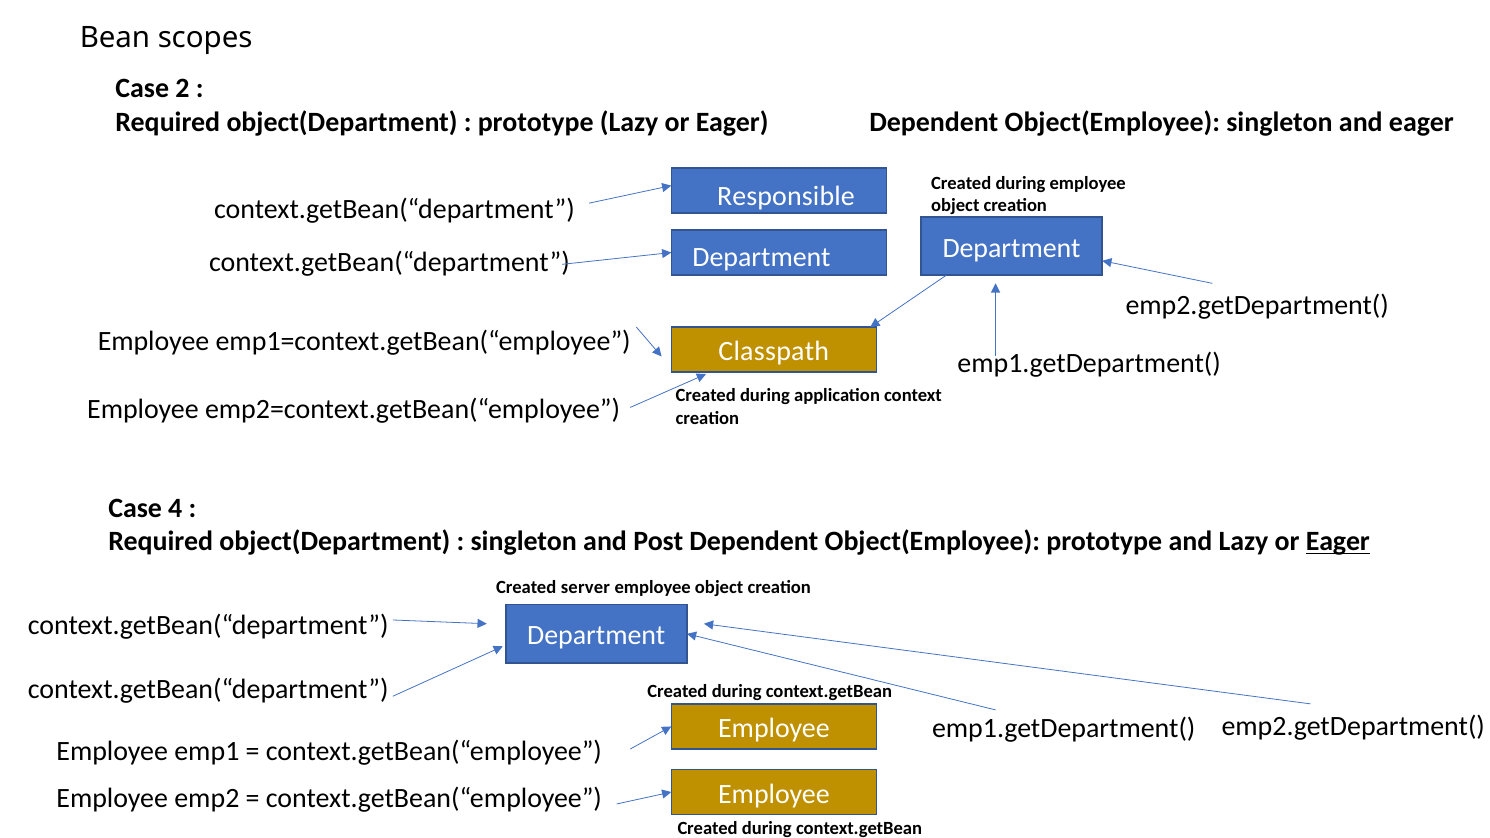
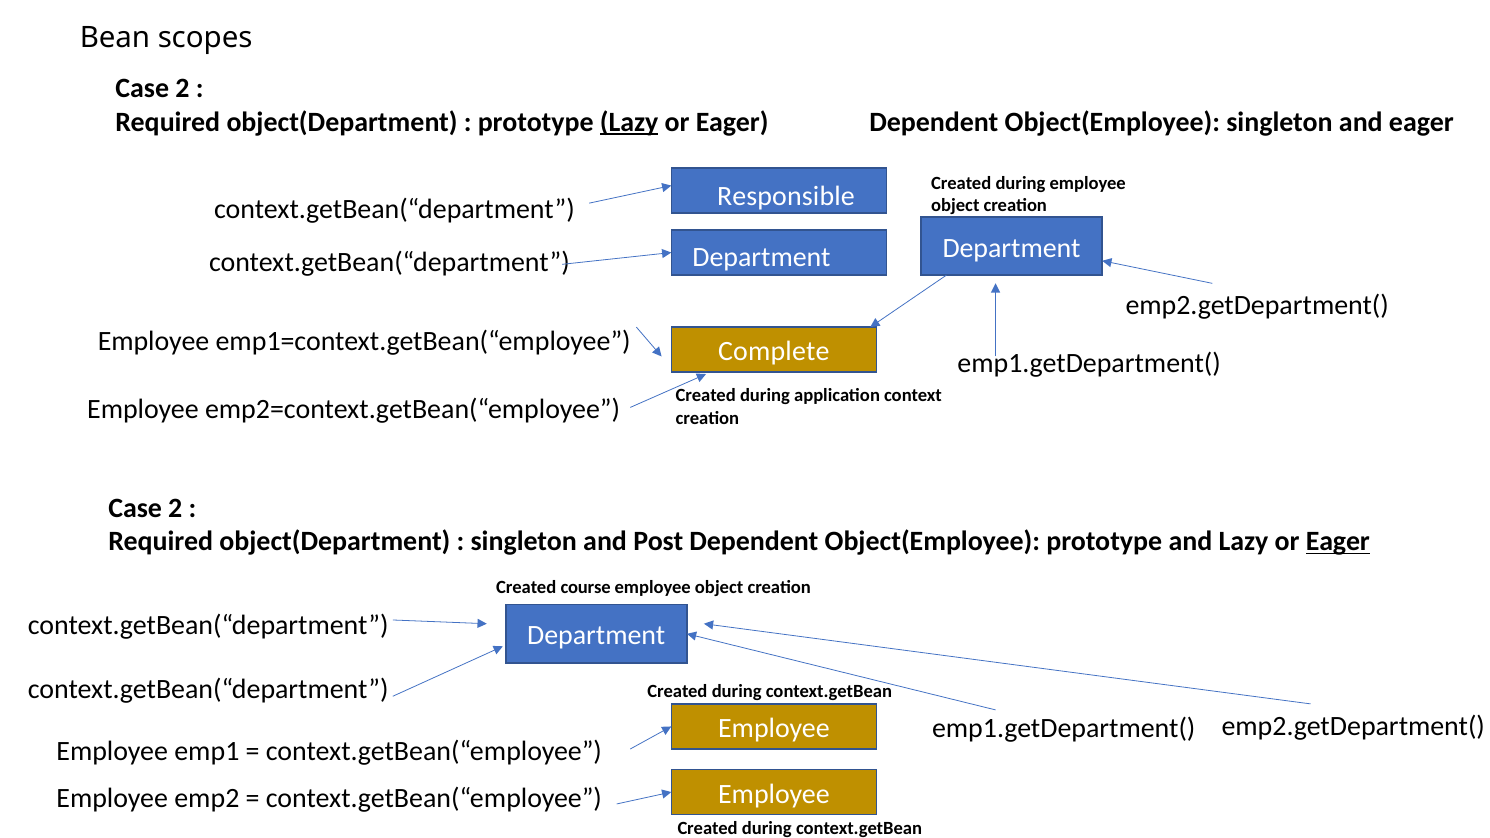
Lazy at (629, 122) underline: none -> present
Classpath: Classpath -> Complete
4 at (175, 508): 4 -> 2
server: server -> course
